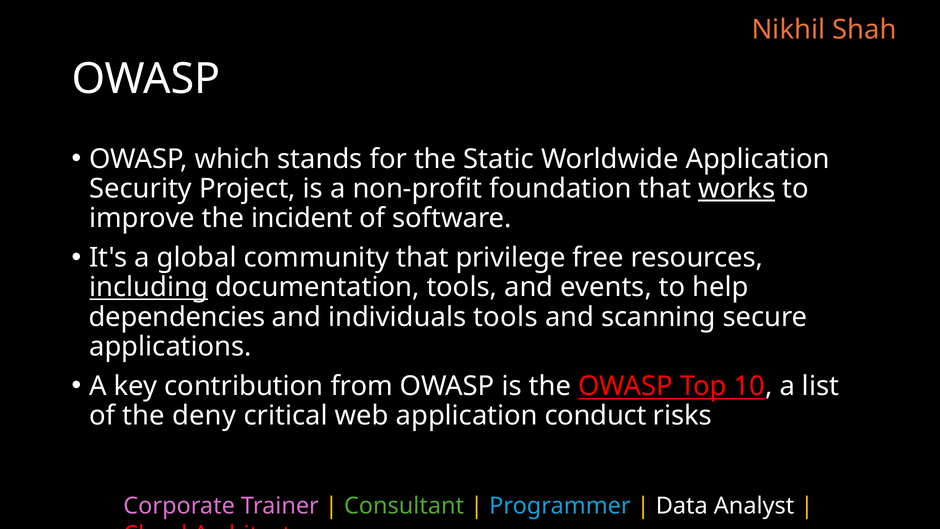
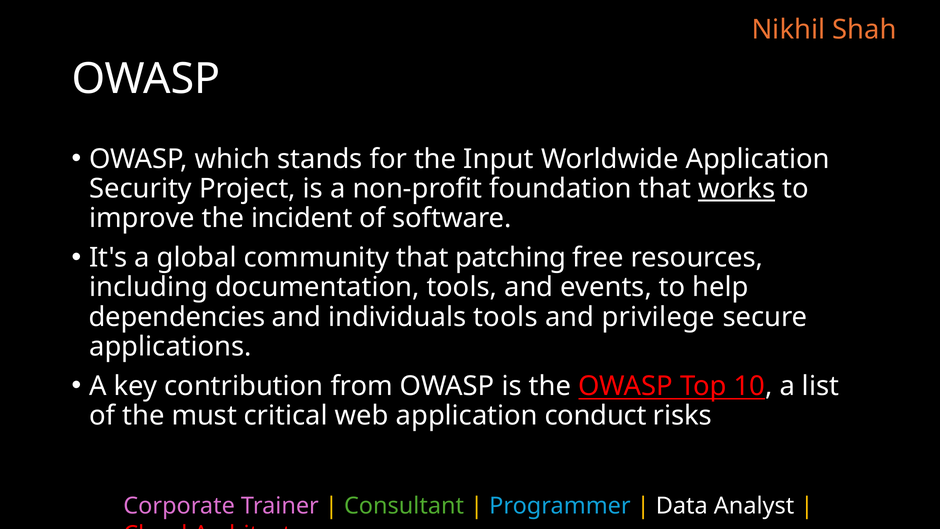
Static: Static -> Input
privilege: privilege -> patching
including underline: present -> none
scanning: scanning -> privilege
deny: deny -> must
